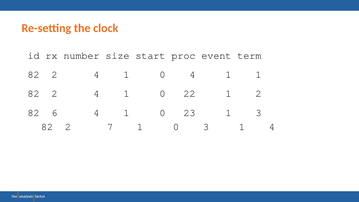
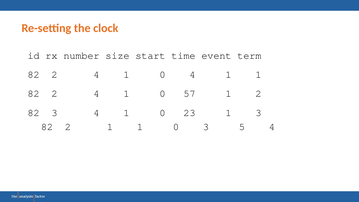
proc: proc -> time
22: 22 -> 57
82 6: 6 -> 3
2 7: 7 -> 1
3 1: 1 -> 5
